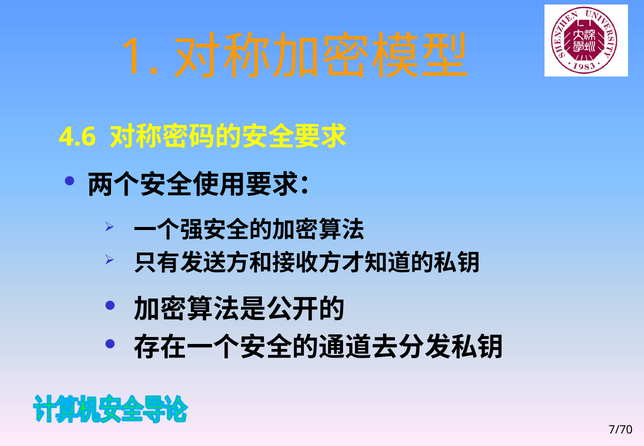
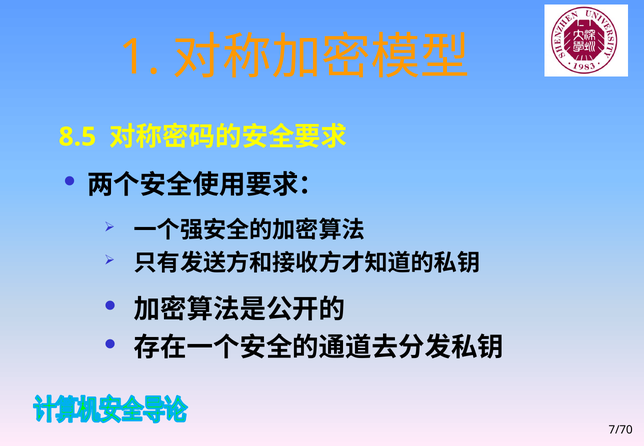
4.6: 4.6 -> 8.5
